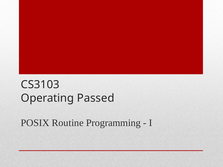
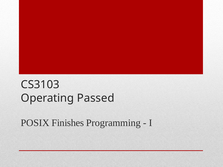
Routine: Routine -> Finishes
